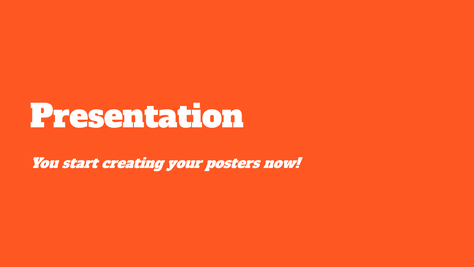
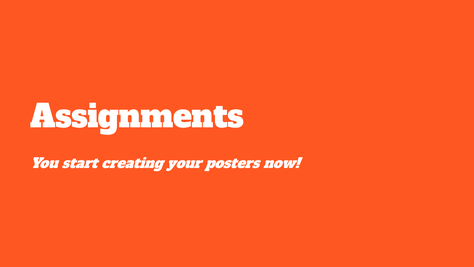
Presentation: Presentation -> Assignments
